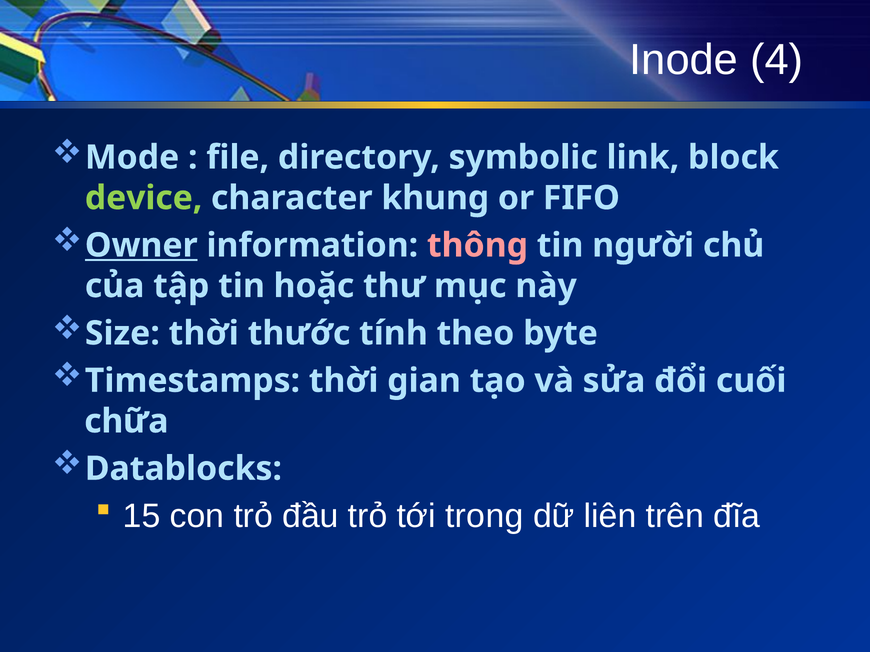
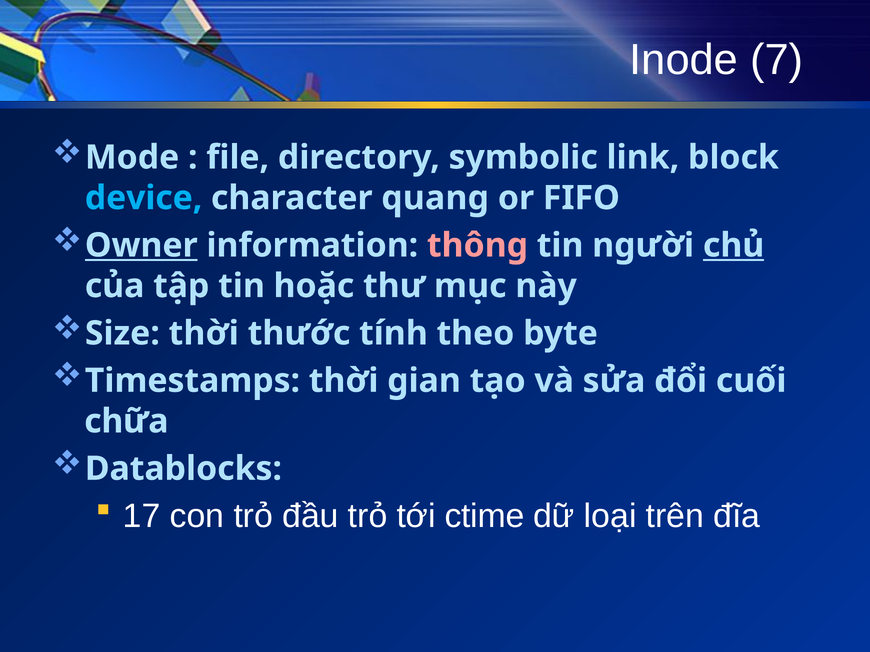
4: 4 -> 7
device colour: light green -> light blue
khung: khung -> quang
chủ underline: none -> present
15: 15 -> 17
trong: trong -> ctime
liên: liên -> loại
